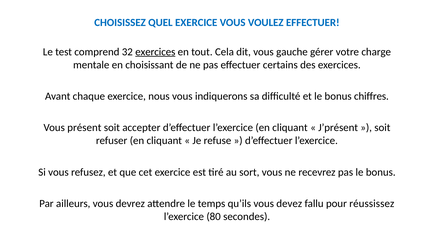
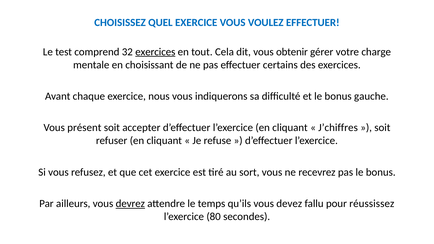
gauche: gauche -> obtenir
chiffres: chiffres -> gauche
J’présent: J’présent -> J’chiffres
devrez underline: none -> present
